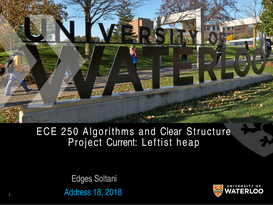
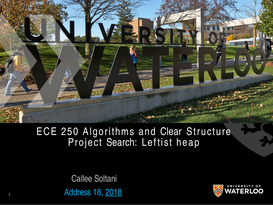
Current: Current -> Search
Edges: Edges -> Callee
2018 underline: none -> present
